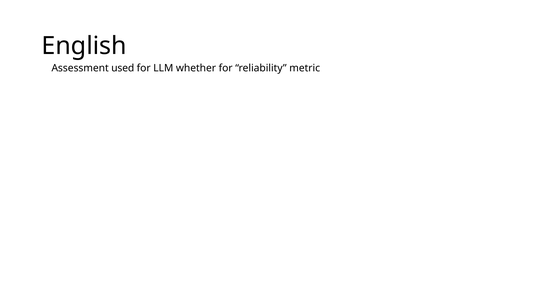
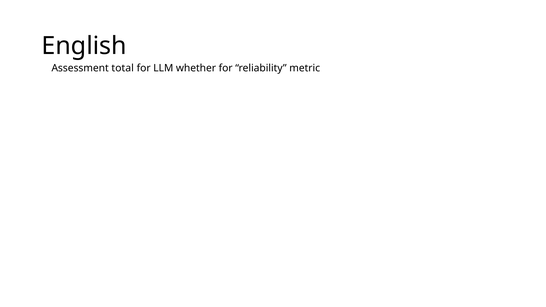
used: used -> total
